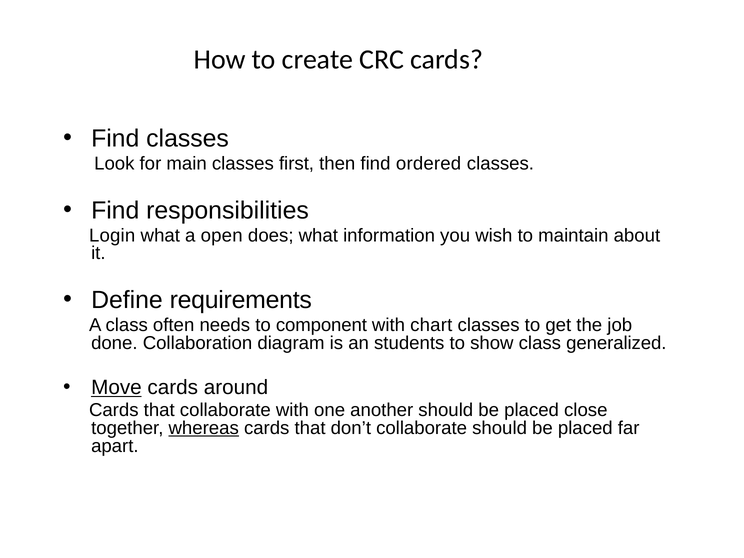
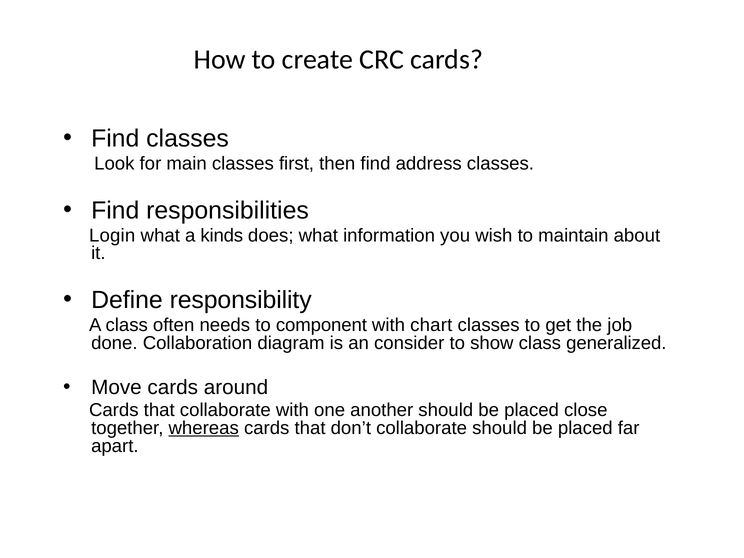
ordered: ordered -> address
open: open -> kinds
requirements: requirements -> responsibility
students: students -> consider
Move underline: present -> none
